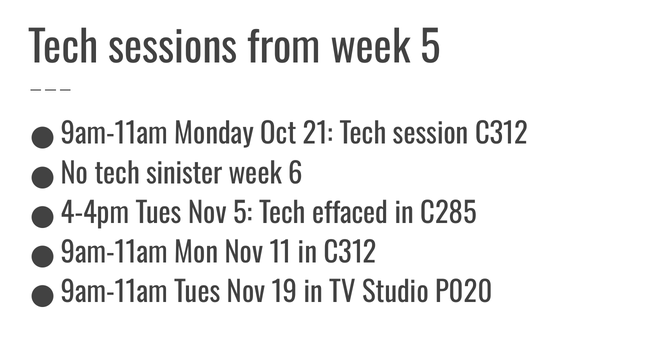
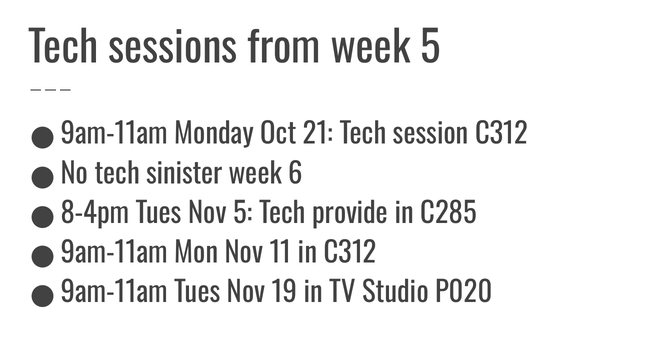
4-4pm: 4-4pm -> 8-4pm
effaced: effaced -> provide
